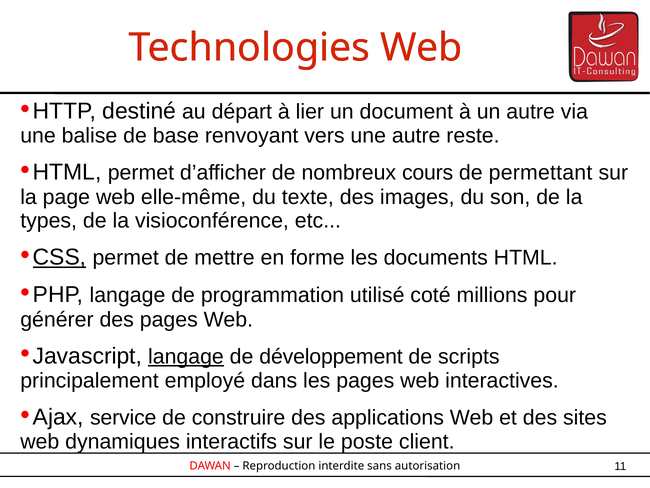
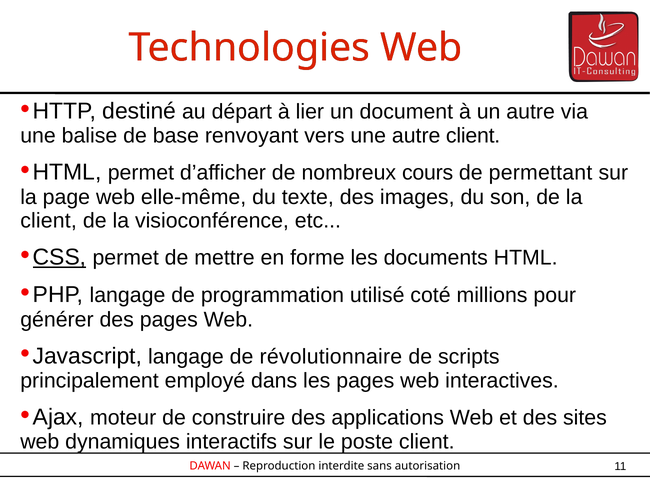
autre reste: reste -> client
types at (49, 221): types -> client
langage at (186, 356) underline: present -> none
développement: développement -> révolutionnaire
service: service -> moteur
